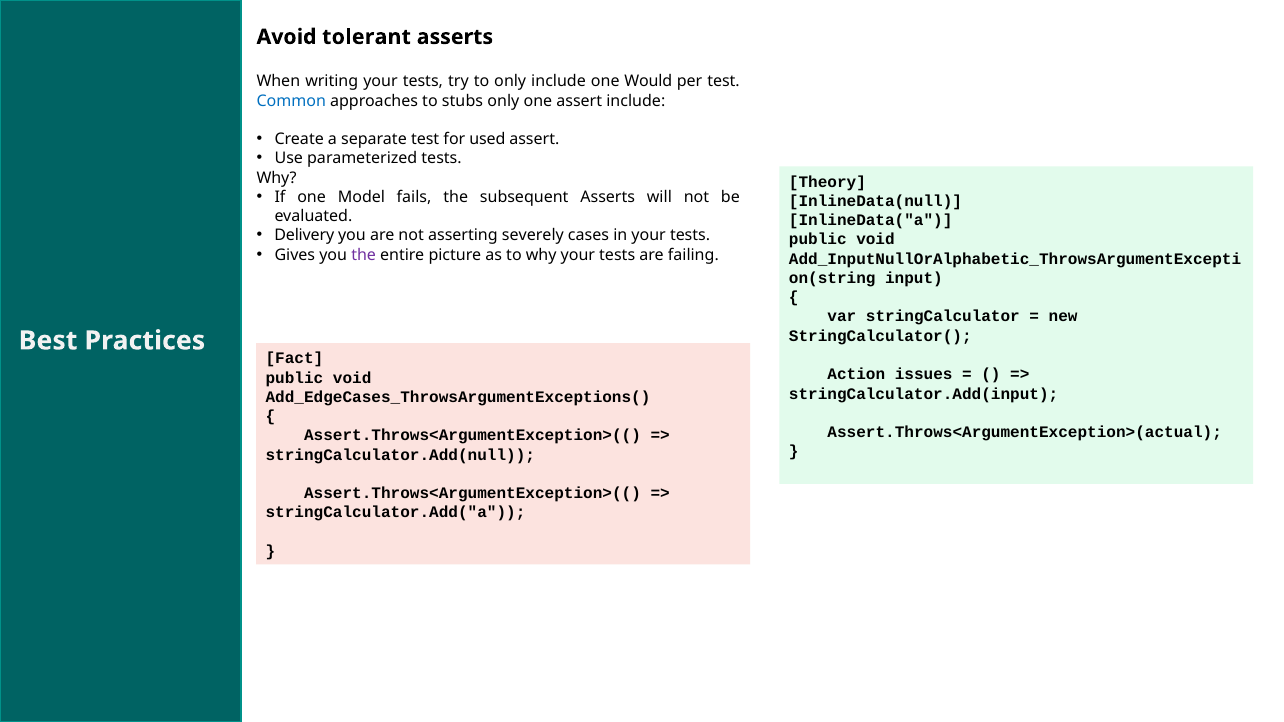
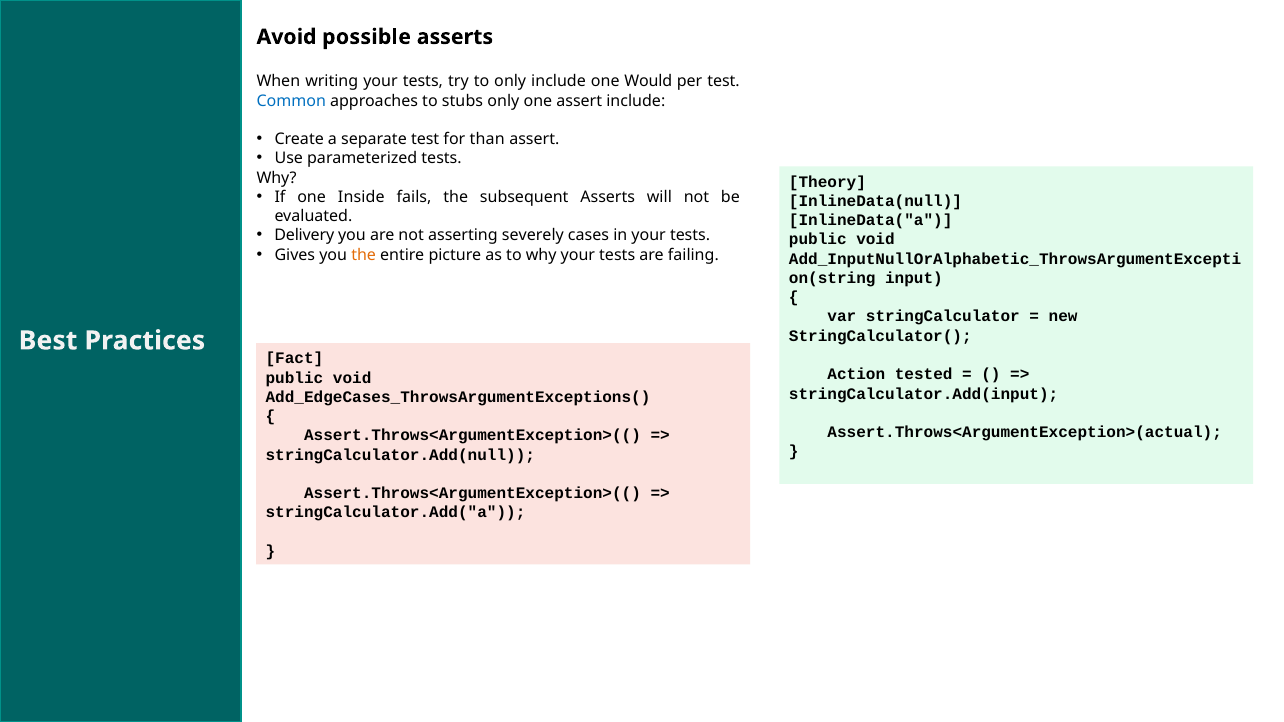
tolerant: tolerant -> possible
used: used -> than
Model: Model -> Inside
the at (364, 255) colour: purple -> orange
issues: issues -> tested
